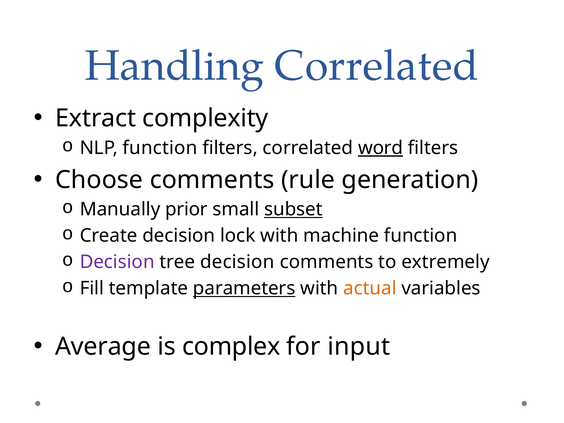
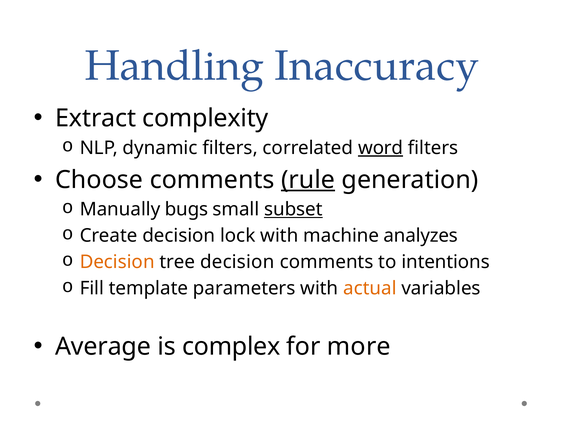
Handling Correlated: Correlated -> Inaccuracy
NLP function: function -> dynamic
rule underline: none -> present
prior: prior -> bugs
machine function: function -> analyzes
Decision at (117, 262) colour: purple -> orange
extremely: extremely -> intentions
parameters underline: present -> none
input: input -> more
